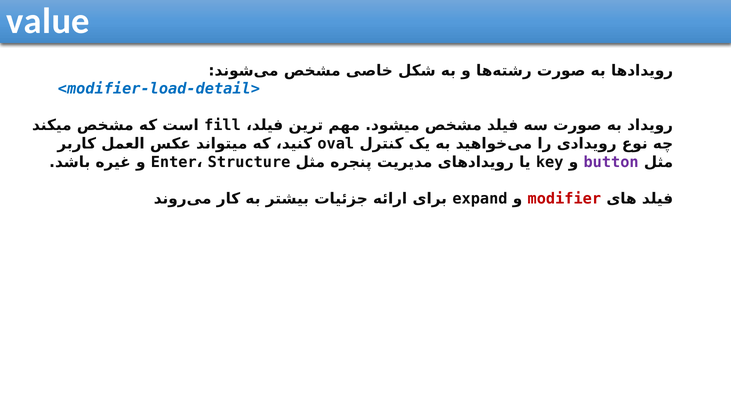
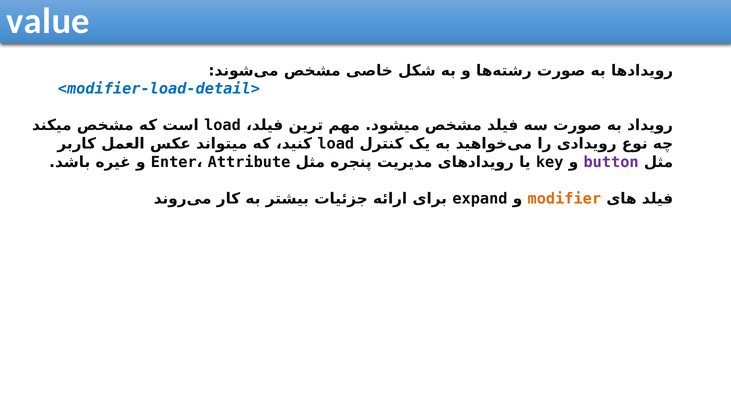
fill at (222, 126): fill -> load
oval at (336, 144): oval -> load
Structure: Structure -> Attribute
modifier colour: red -> orange
